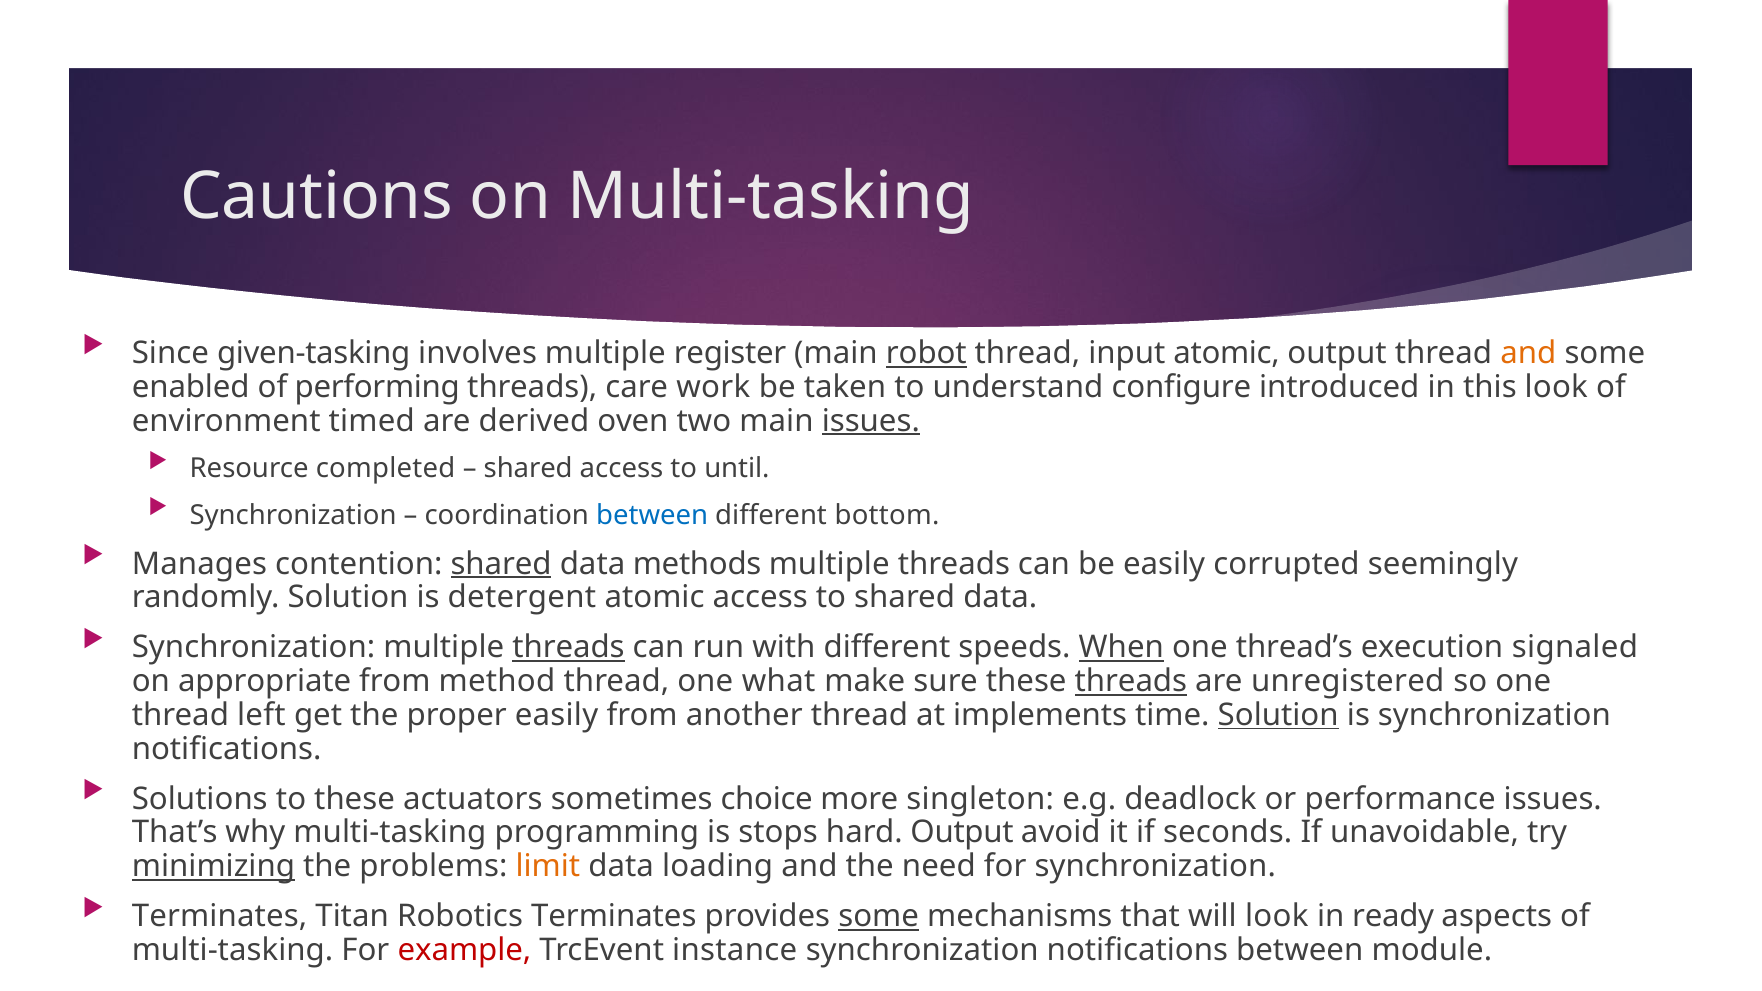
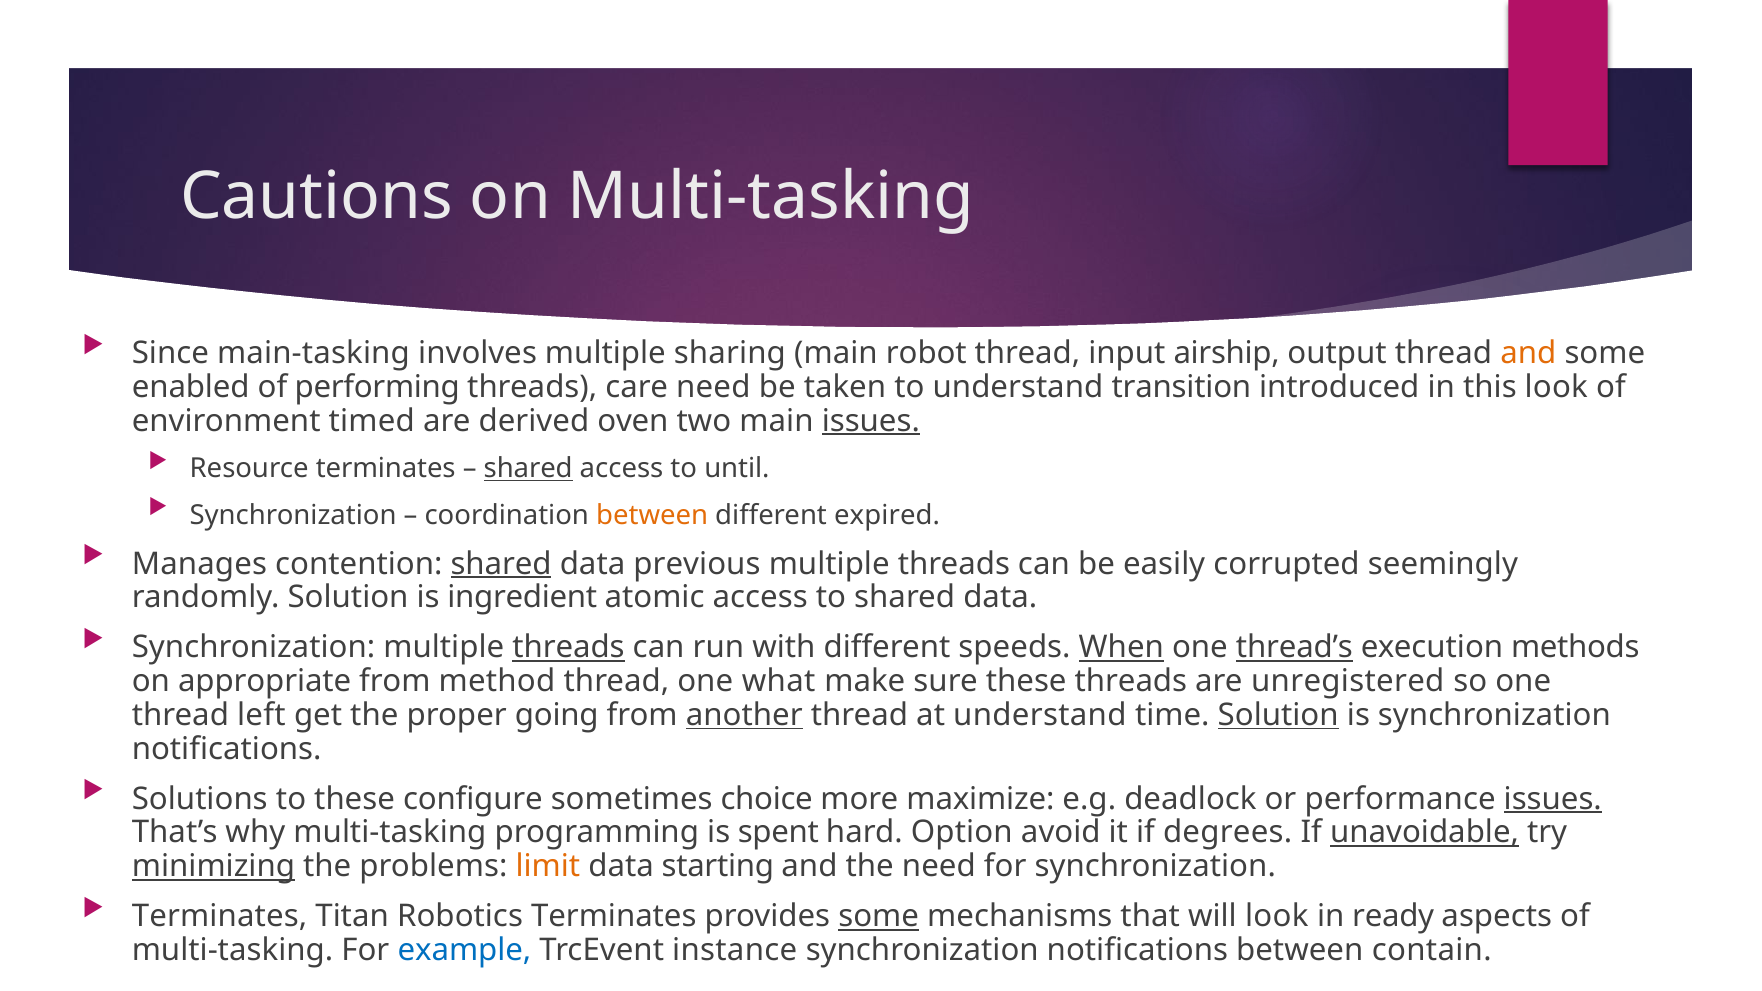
given-tasking: given-tasking -> main-tasking
register: register -> sharing
robot underline: present -> none
input atomic: atomic -> airship
care work: work -> need
configure: configure -> transition
Resource completed: completed -> terminates
shared at (528, 469) underline: none -> present
between at (652, 515) colour: blue -> orange
bottom: bottom -> expired
methods: methods -> previous
detergent: detergent -> ingredient
thread’s underline: none -> present
signaled: signaled -> methods
threads at (1131, 681) underline: present -> none
proper easily: easily -> going
another underline: none -> present
at implements: implements -> understand
actuators: actuators -> configure
singleton: singleton -> maximize
issues at (1553, 799) underline: none -> present
stops: stops -> spent
hard Output: Output -> Option
seconds: seconds -> degrees
unavoidable underline: none -> present
loading: loading -> starting
example colour: red -> blue
module: module -> contain
